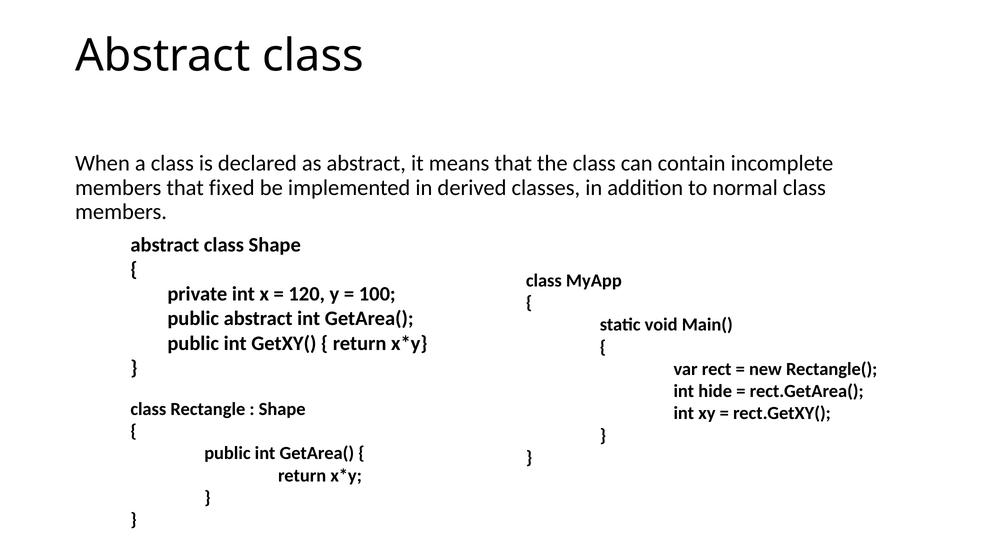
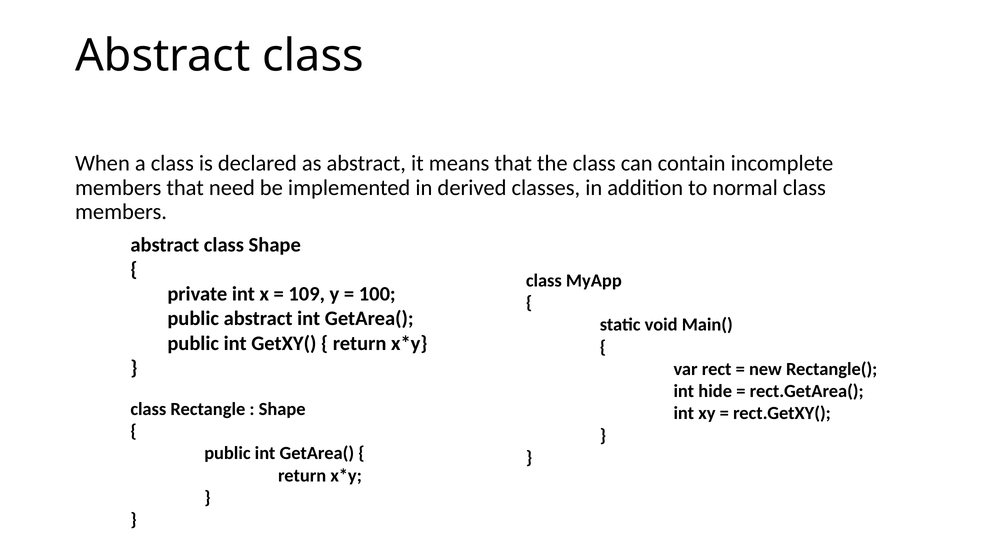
fixed: fixed -> need
120: 120 -> 109
